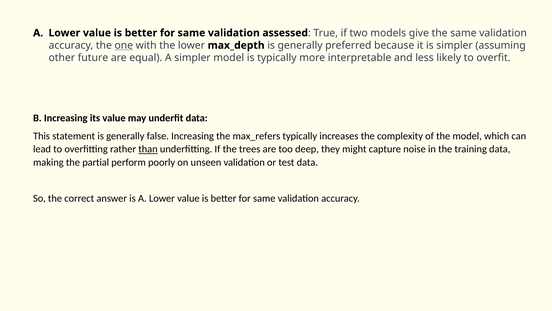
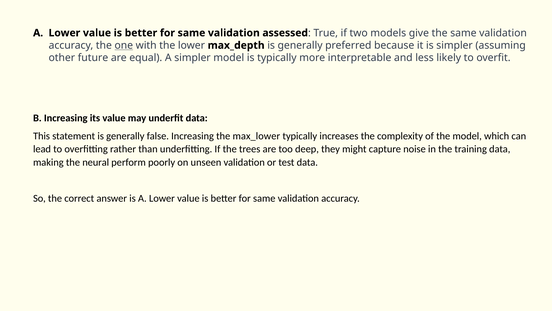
max_refers: max_refers -> max_lower
than underline: present -> none
partial: partial -> neural
